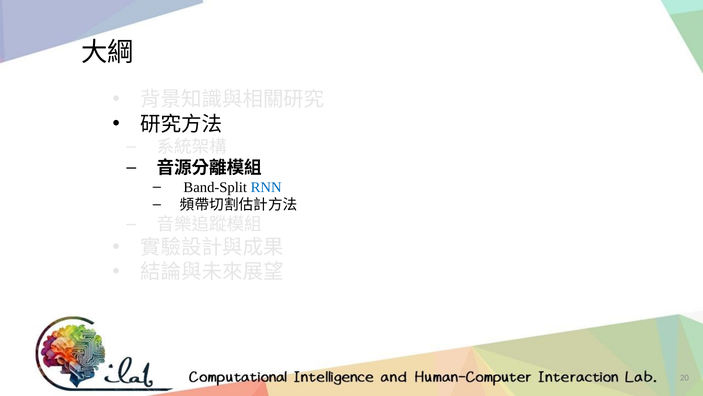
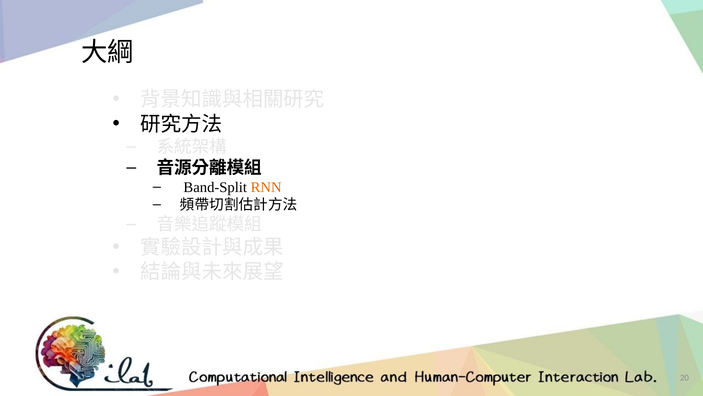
RNN colour: blue -> orange
